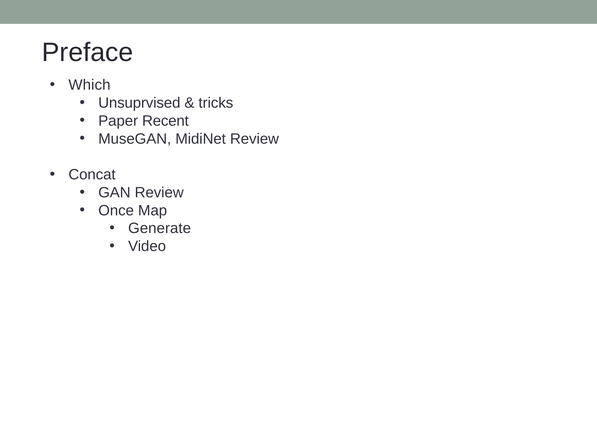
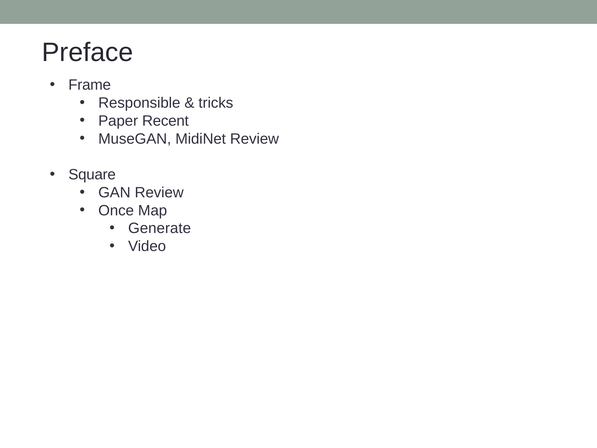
Which: Which -> Frame
Unsuprvised: Unsuprvised -> Responsible
Concat: Concat -> Square
